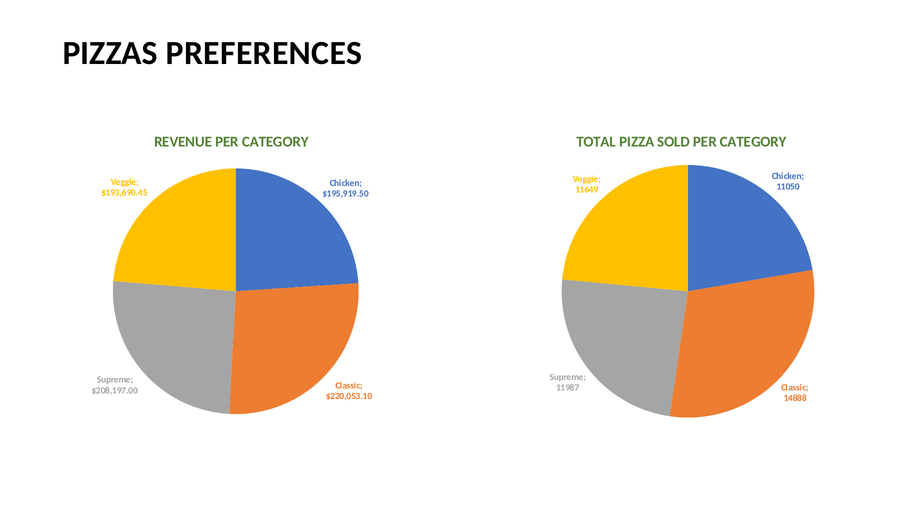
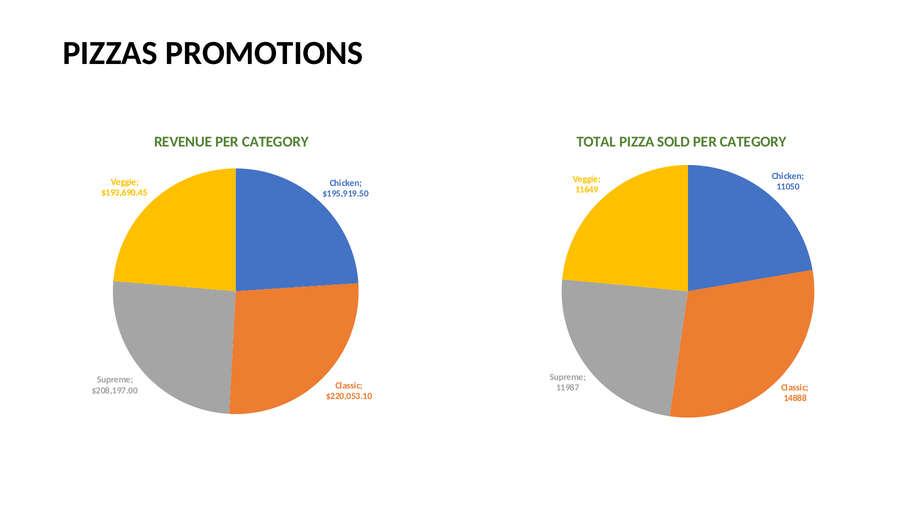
PREFERENCES: PREFERENCES -> PROMOTIONS
